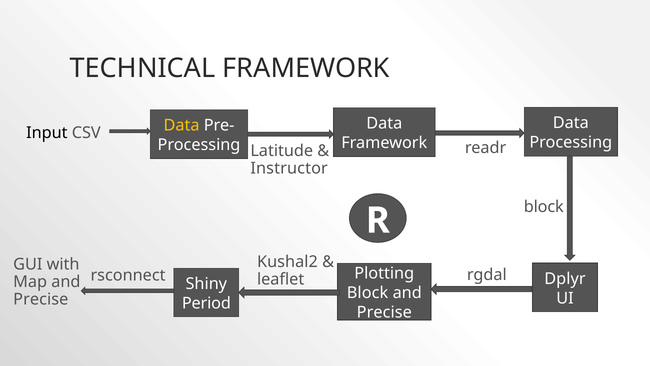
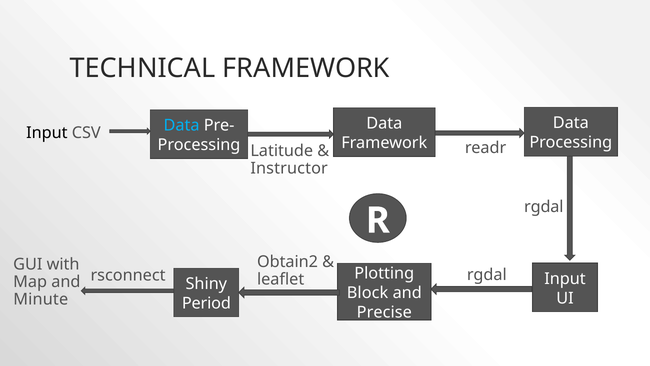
Data at (182, 125) colour: yellow -> light blue
block at (544, 207): block -> rgdal
Kushal2: Kushal2 -> Obtain2
Dplyr at (565, 279): Dplyr -> Input
Precise at (41, 299): Precise -> Minute
